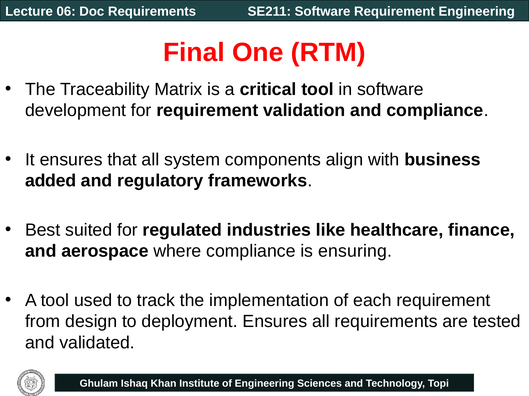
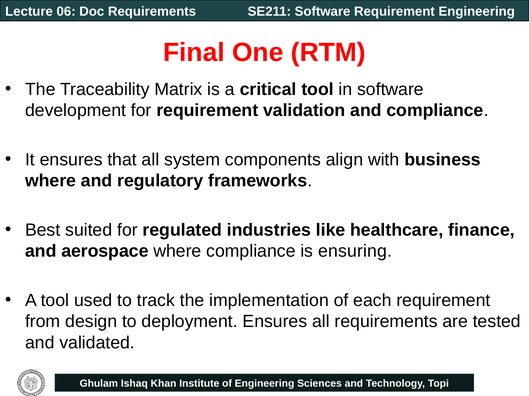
added at (51, 181): added -> where
